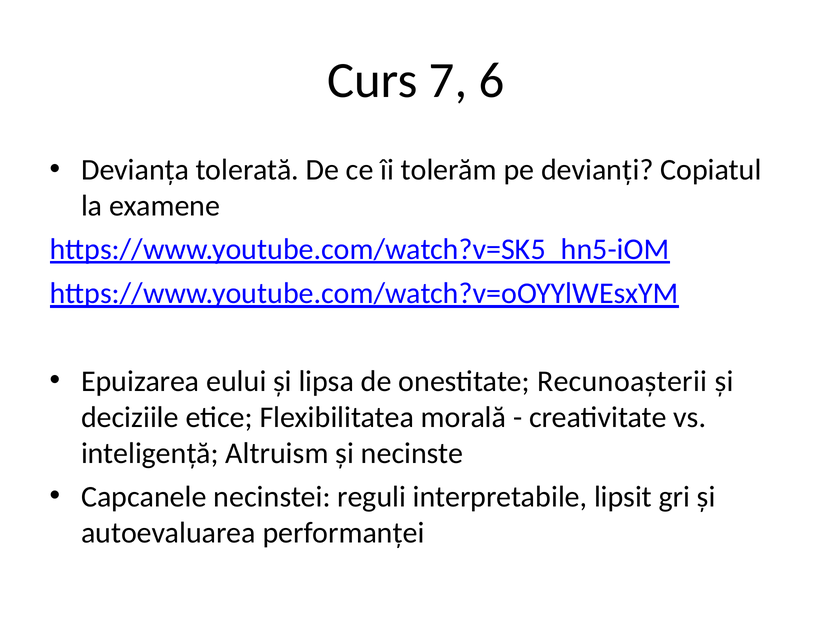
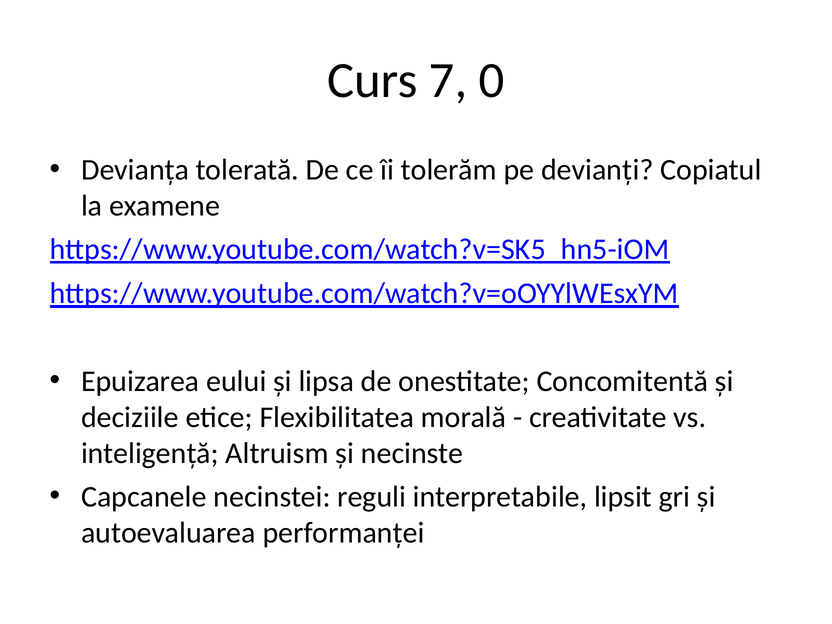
6: 6 -> 0
Recunoaşterii: Recunoaşterii -> Concomitentă
